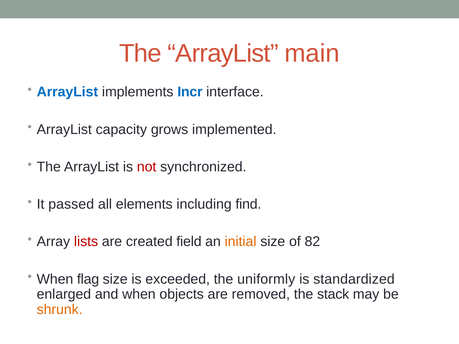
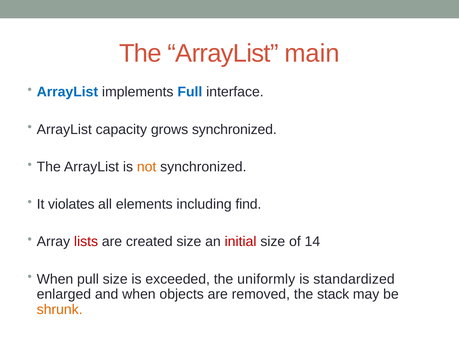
Incr: Incr -> Full
grows implemented: implemented -> synchronized
not colour: red -> orange
passed: passed -> violates
created field: field -> size
initial colour: orange -> red
82: 82 -> 14
flag: flag -> pull
